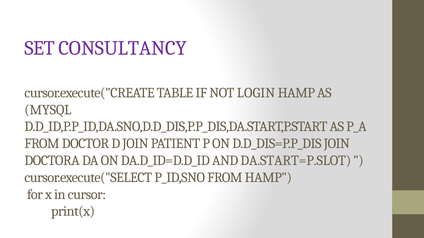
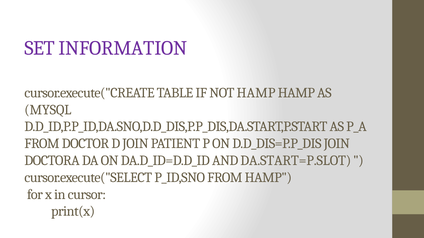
CONSULTANCY: CONSULTANCY -> INFORMATION
NOT LOGIN: LOGIN -> HAMP
